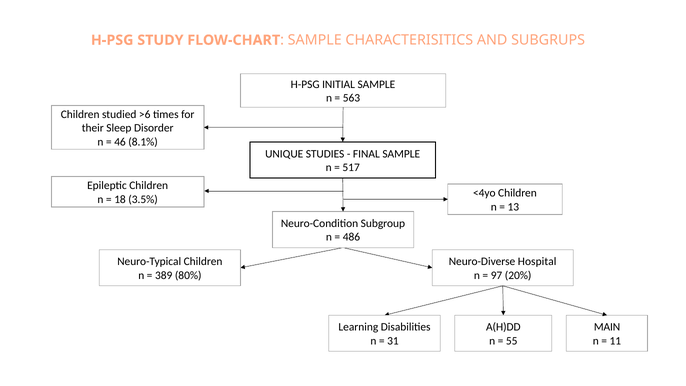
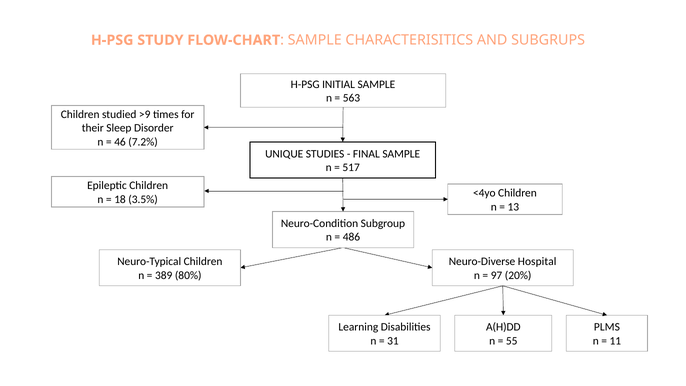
>6: >6 -> >9
8.1%: 8.1% -> 7.2%
MAIN: MAIN -> PLMS
